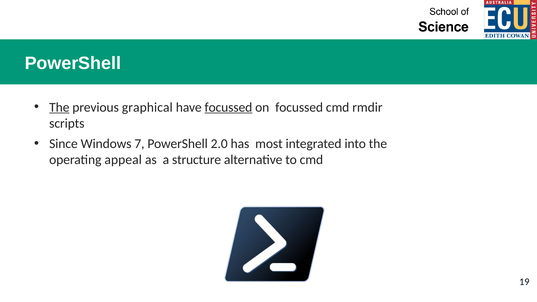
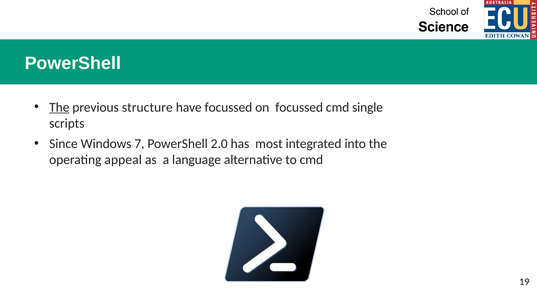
graphical: graphical -> structure
focussed at (228, 107) underline: present -> none
rmdir: rmdir -> single
structure: structure -> language
